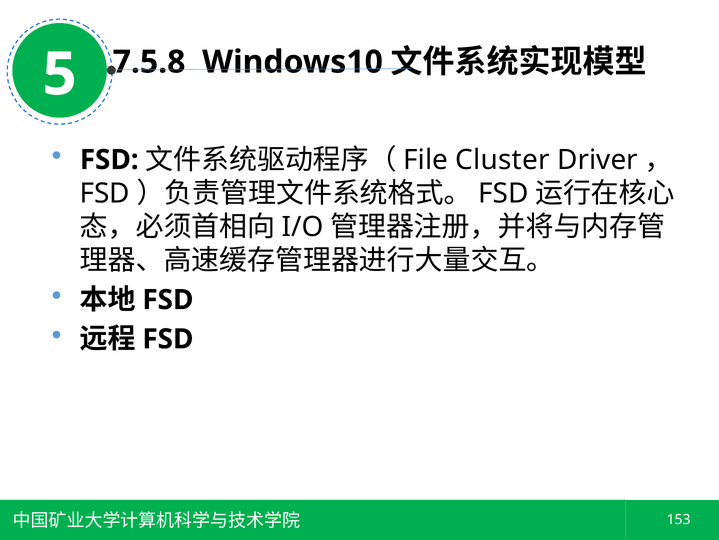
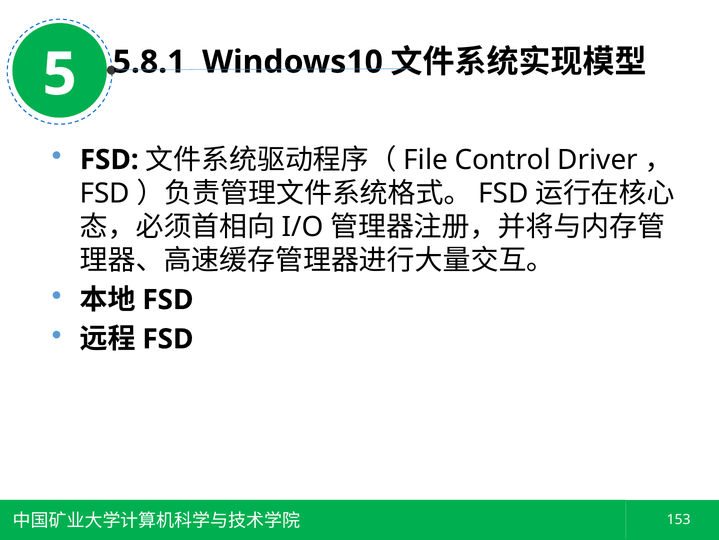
7.5.8: 7.5.8 -> 5.8.1
Cluster: Cluster -> Control
